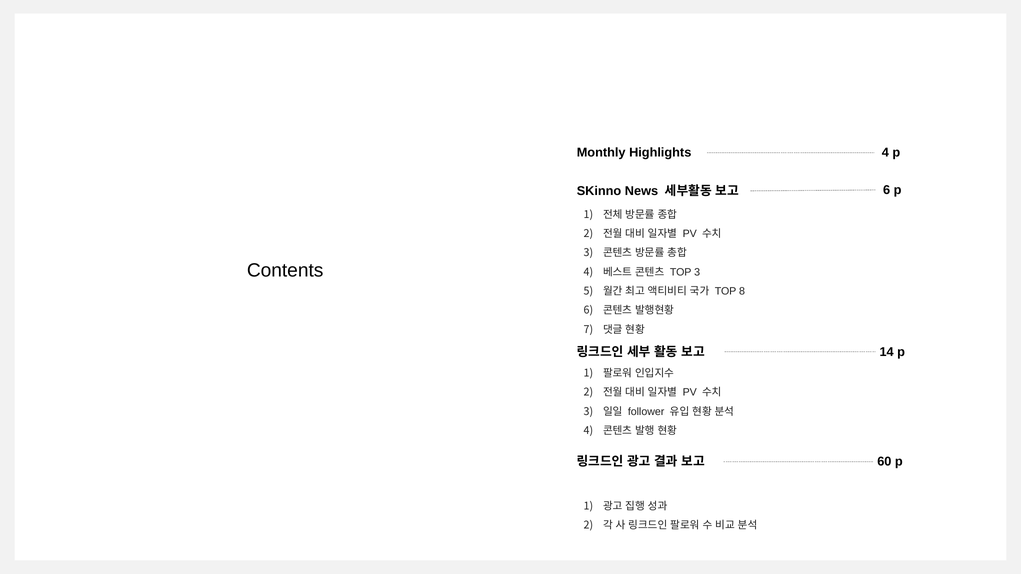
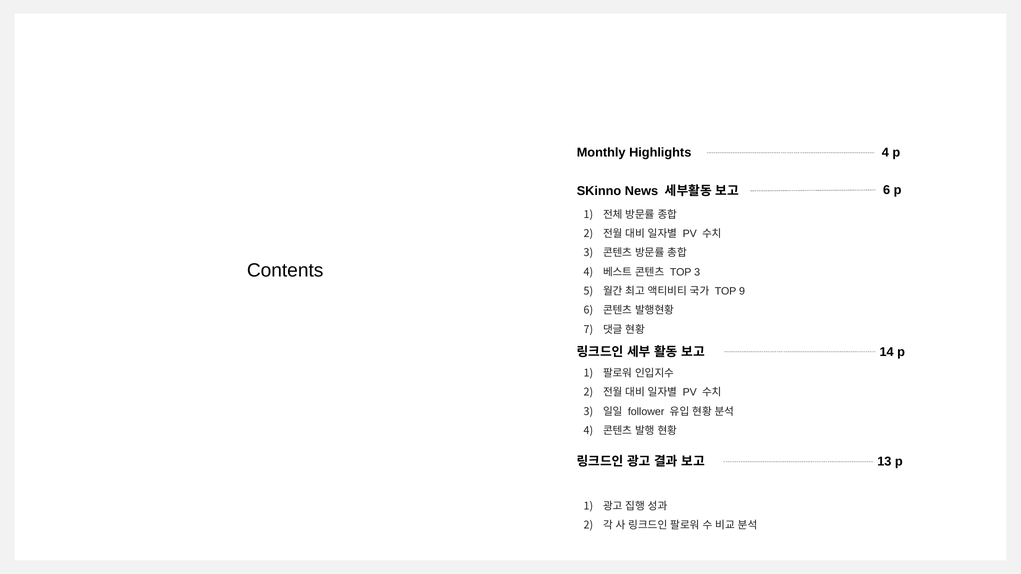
8: 8 -> 9
60: 60 -> 13
